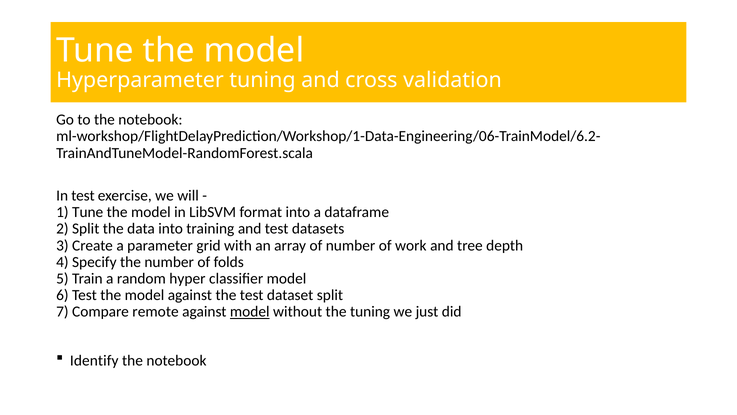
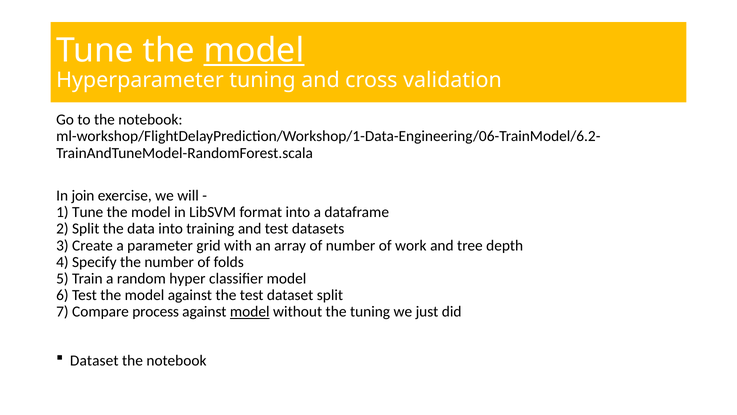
model at (254, 50) underline: none -> present
In test: test -> join
remote: remote -> process
Identify at (94, 360): Identify -> Dataset
